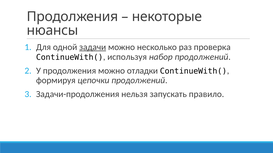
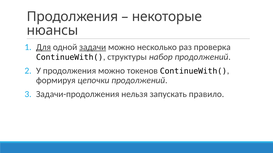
Для underline: none -> present
используя: используя -> структуры
отладки: отладки -> токенов
